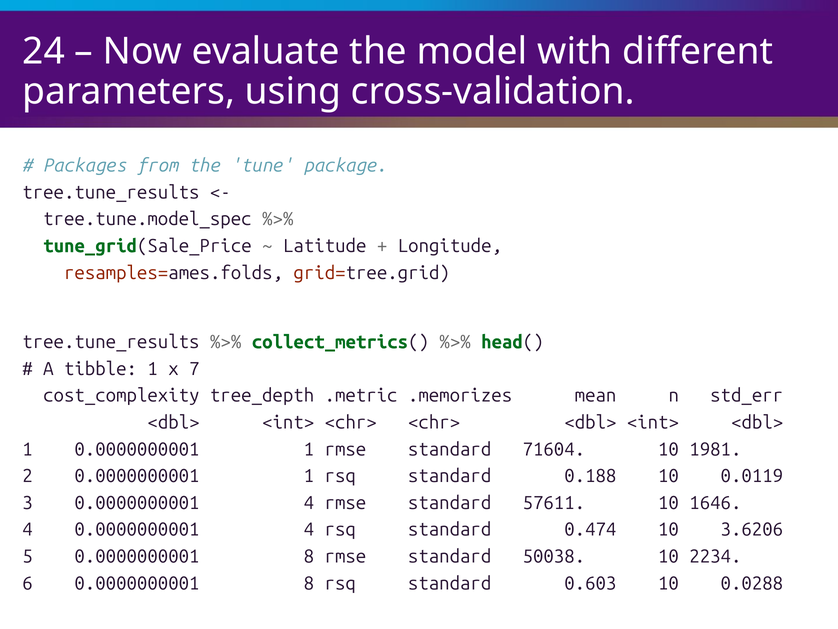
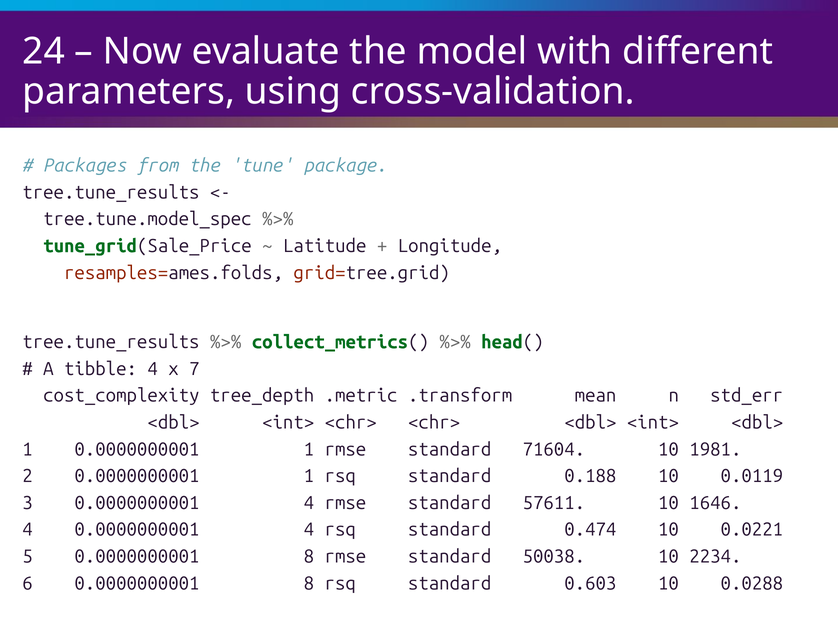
tibble 1: 1 -> 4
.memorizes: .memorizes -> .transform
3.6206: 3.6206 -> 0.0221
